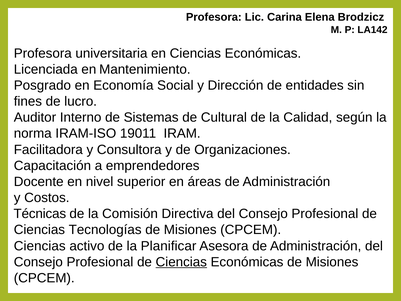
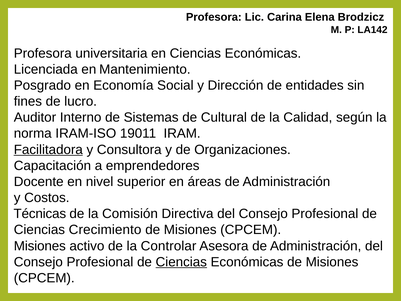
Facilitadora underline: none -> present
Tecnologías: Tecnologías -> Crecimiento
Ciencias at (40, 246): Ciencias -> Misiones
Planificar: Planificar -> Controlar
